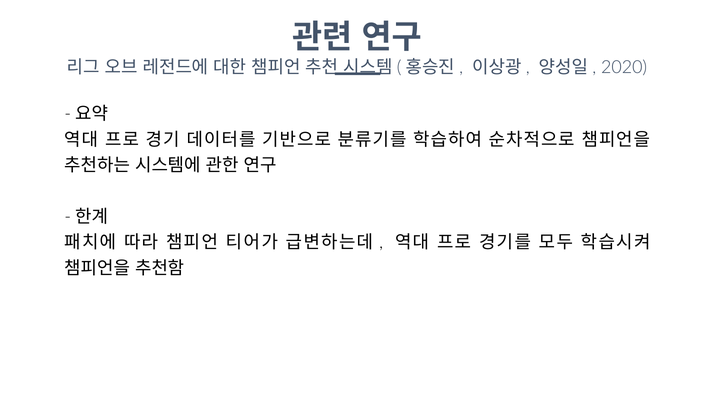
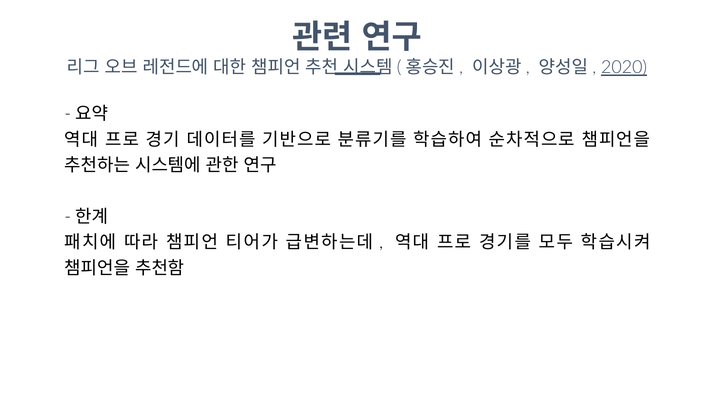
2020 underline: none -> present
